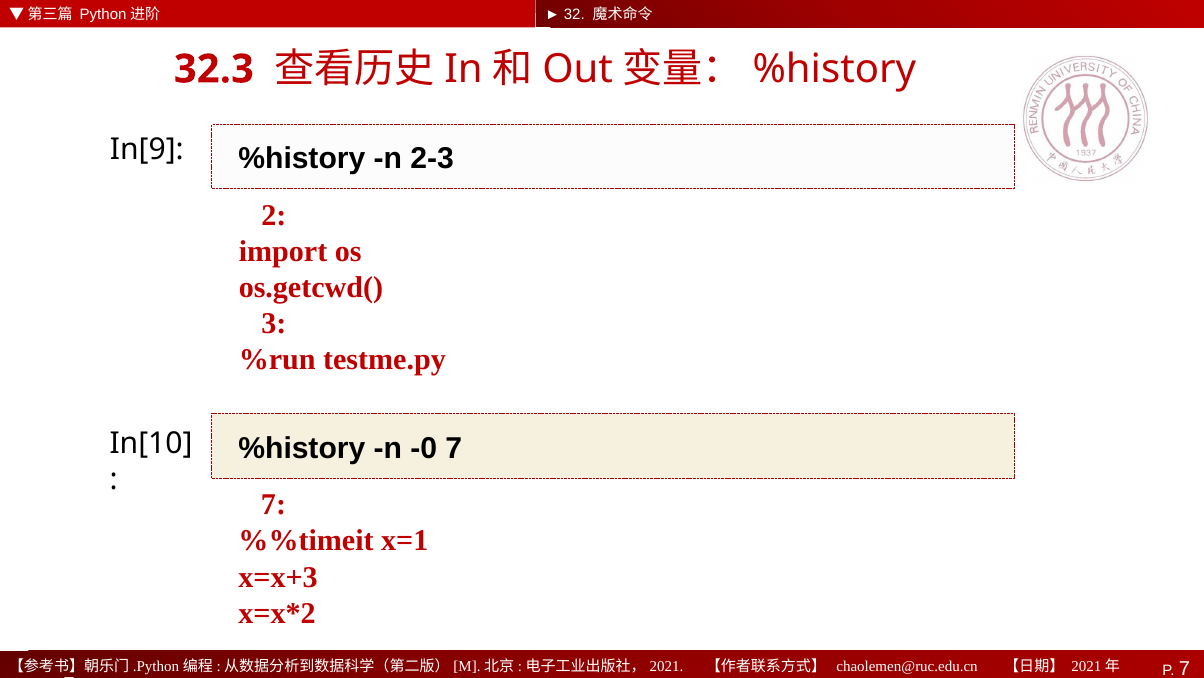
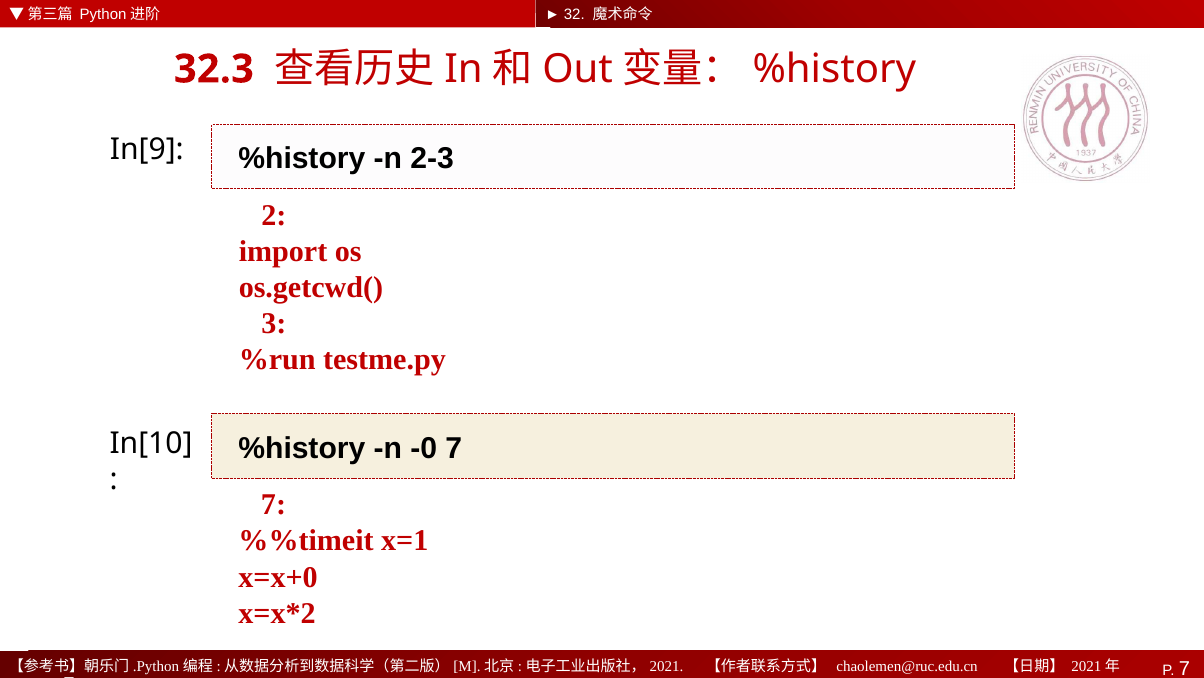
x=x+3: x=x+3 -> x=x+0
